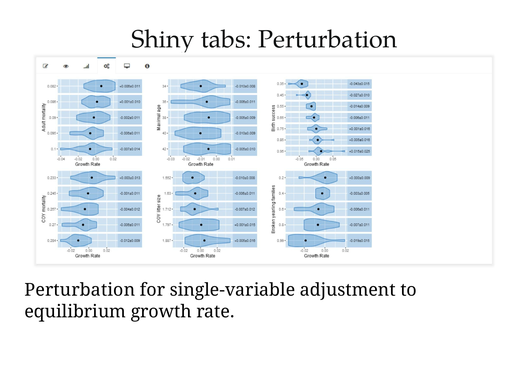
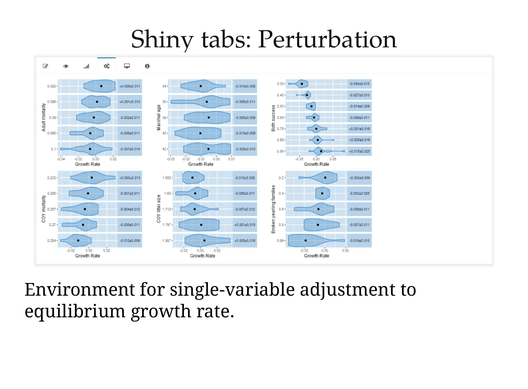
Perturbation at (80, 290): Perturbation -> Environment
